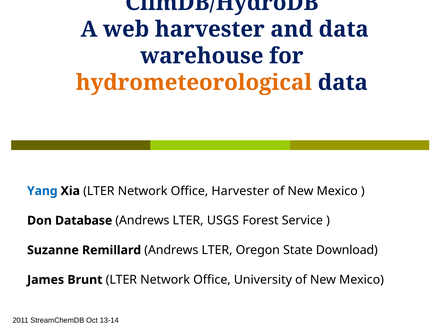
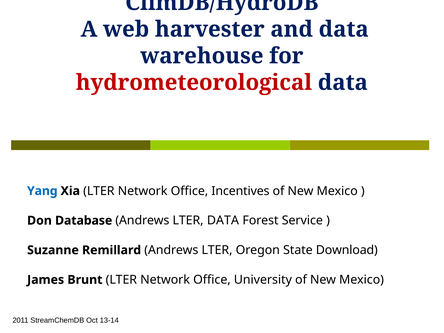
hydrometeorological colour: orange -> red
Office Harvester: Harvester -> Incentives
LTER USGS: USGS -> DATA
